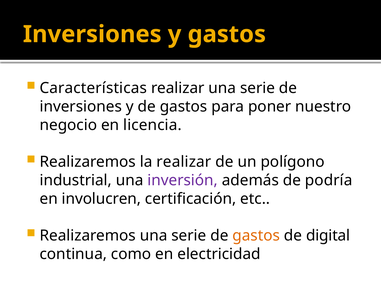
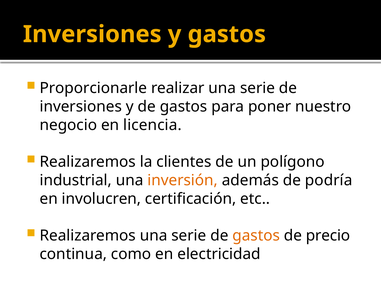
Características: Características -> Proporcionarle
la realizar: realizar -> clientes
inversión colour: purple -> orange
digital: digital -> precio
